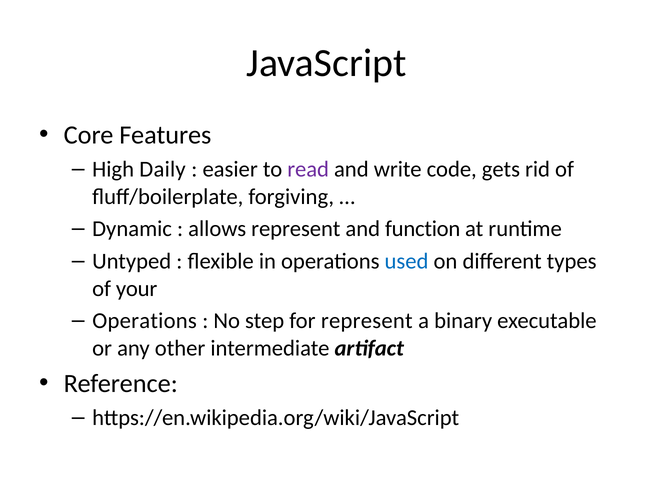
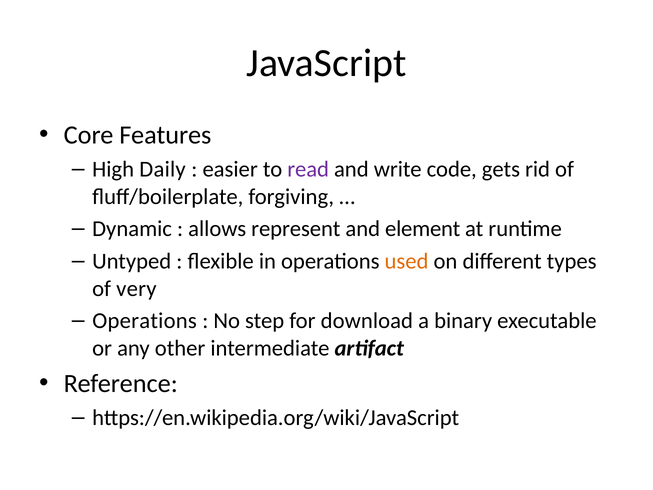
function: function -> element
used colour: blue -> orange
your: your -> very
for represent: represent -> download
